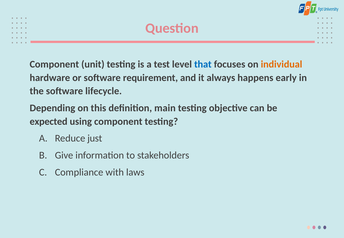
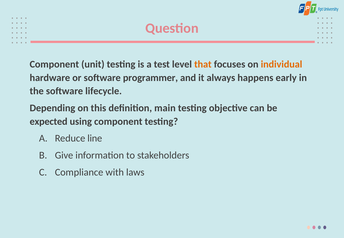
that colour: blue -> orange
requirement: requirement -> programmer
just: just -> line
